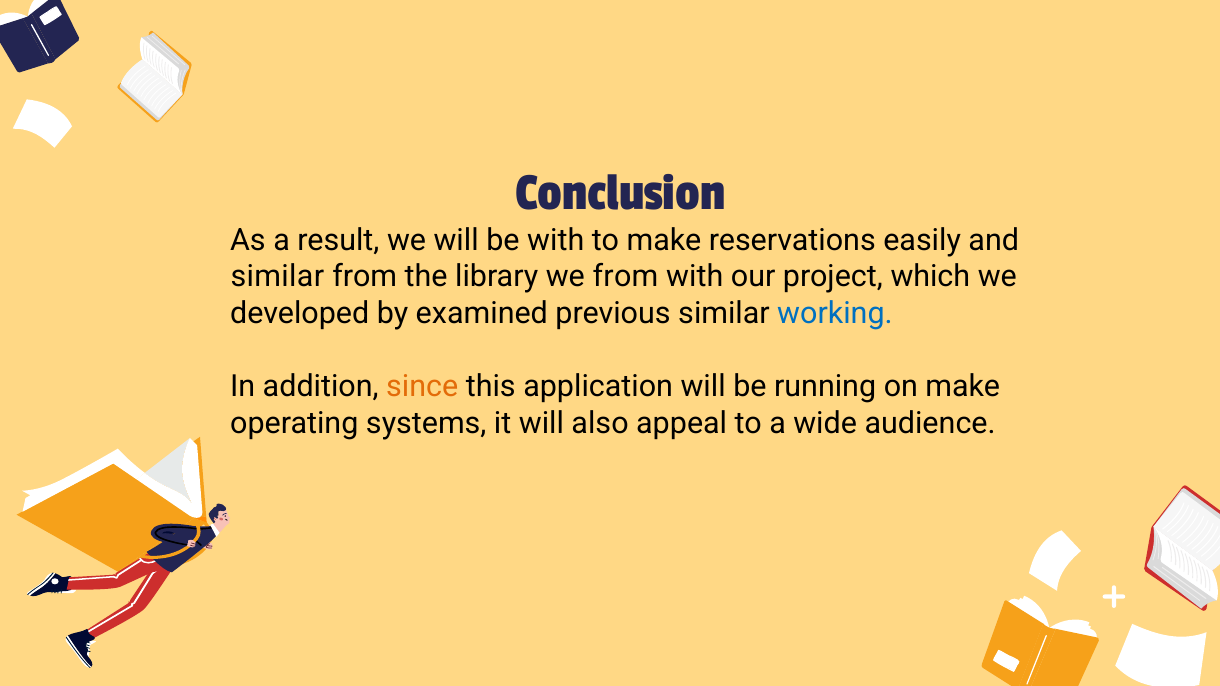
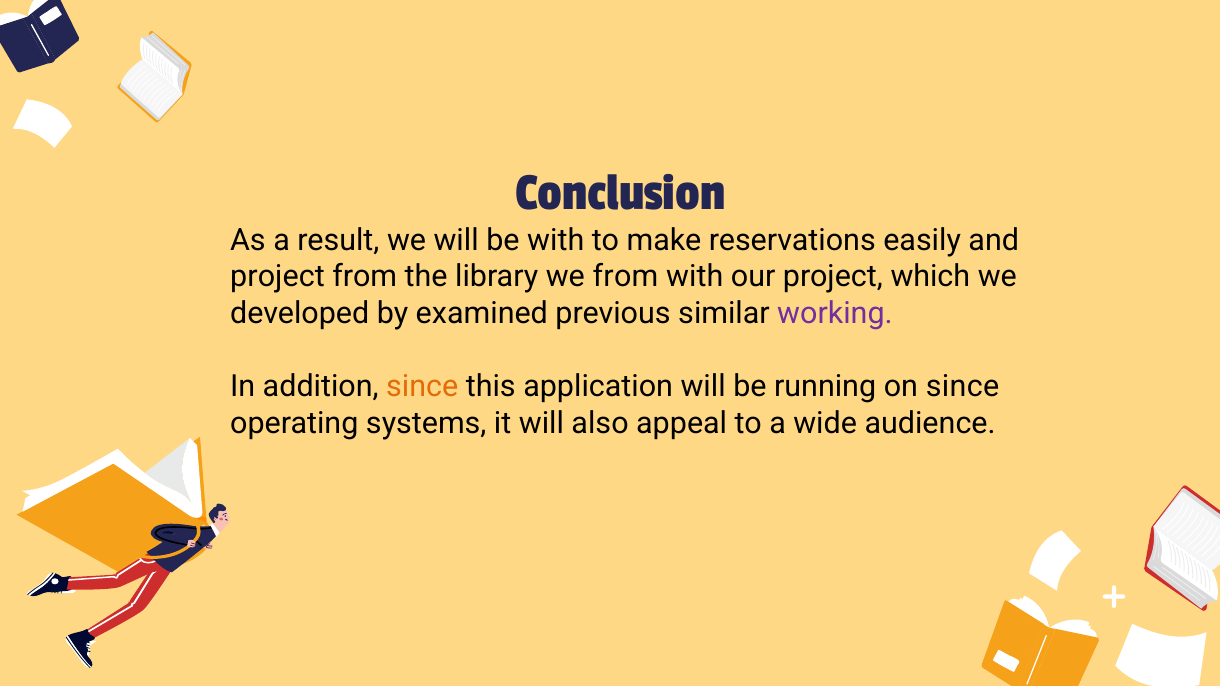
similar at (277, 277): similar -> project
working colour: blue -> purple
on make: make -> since
